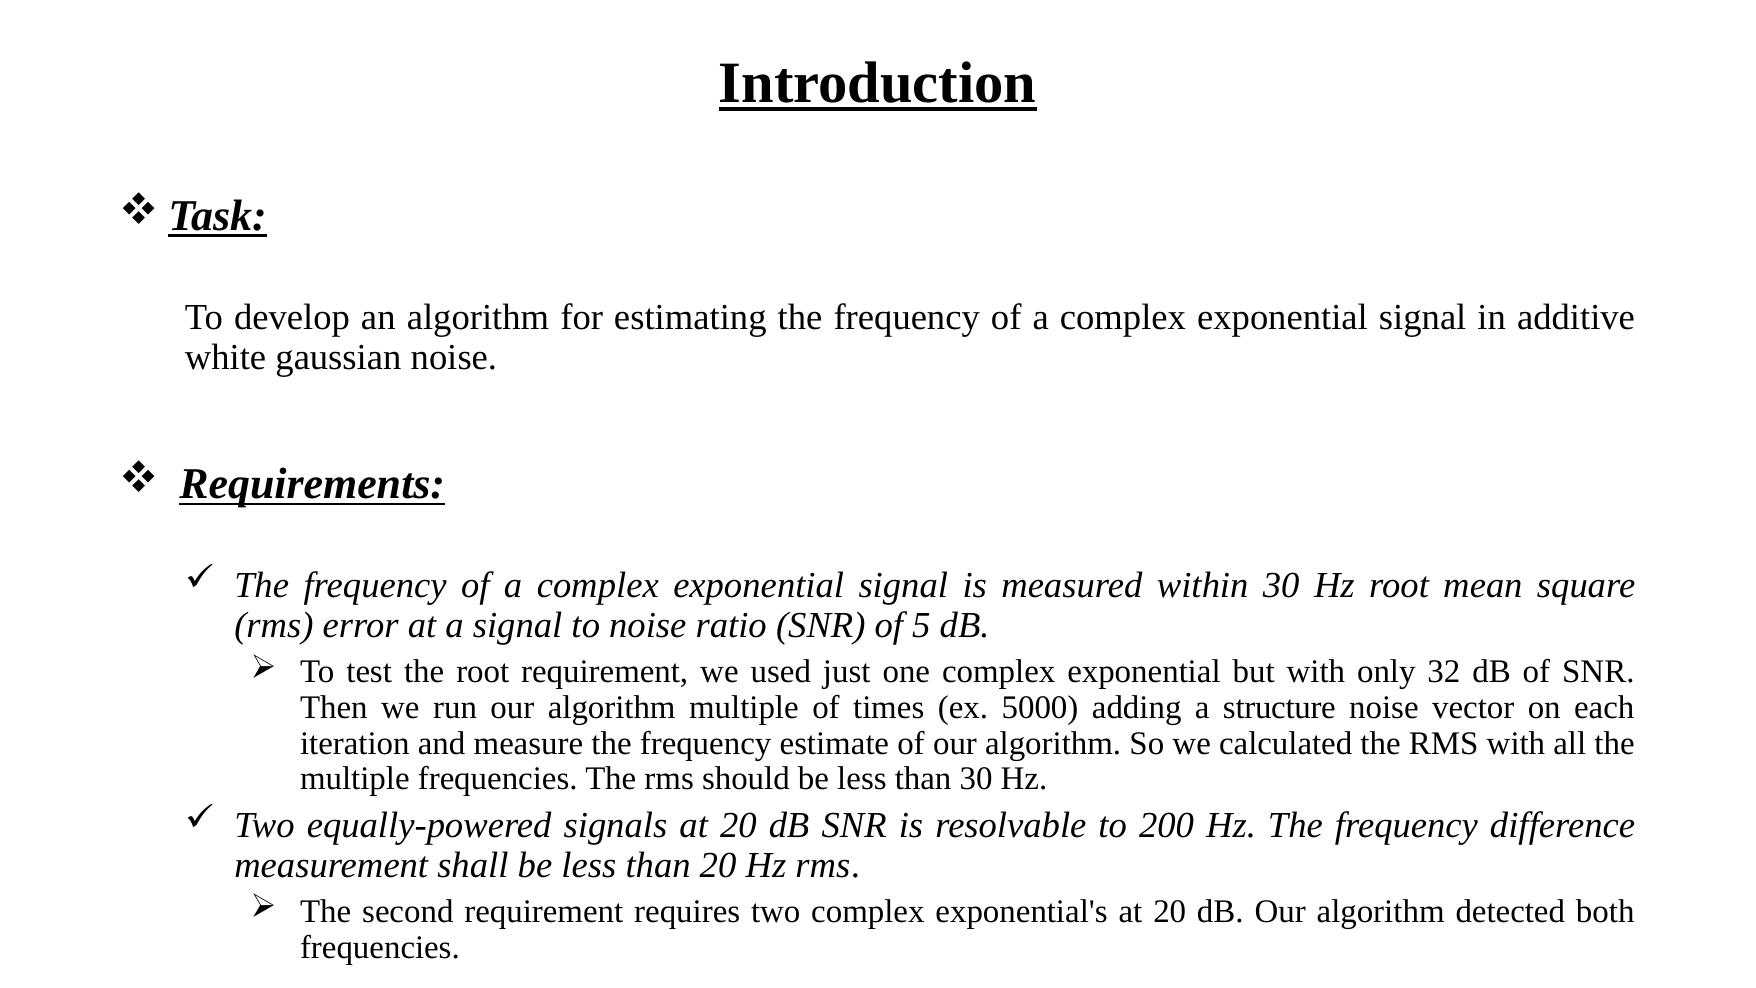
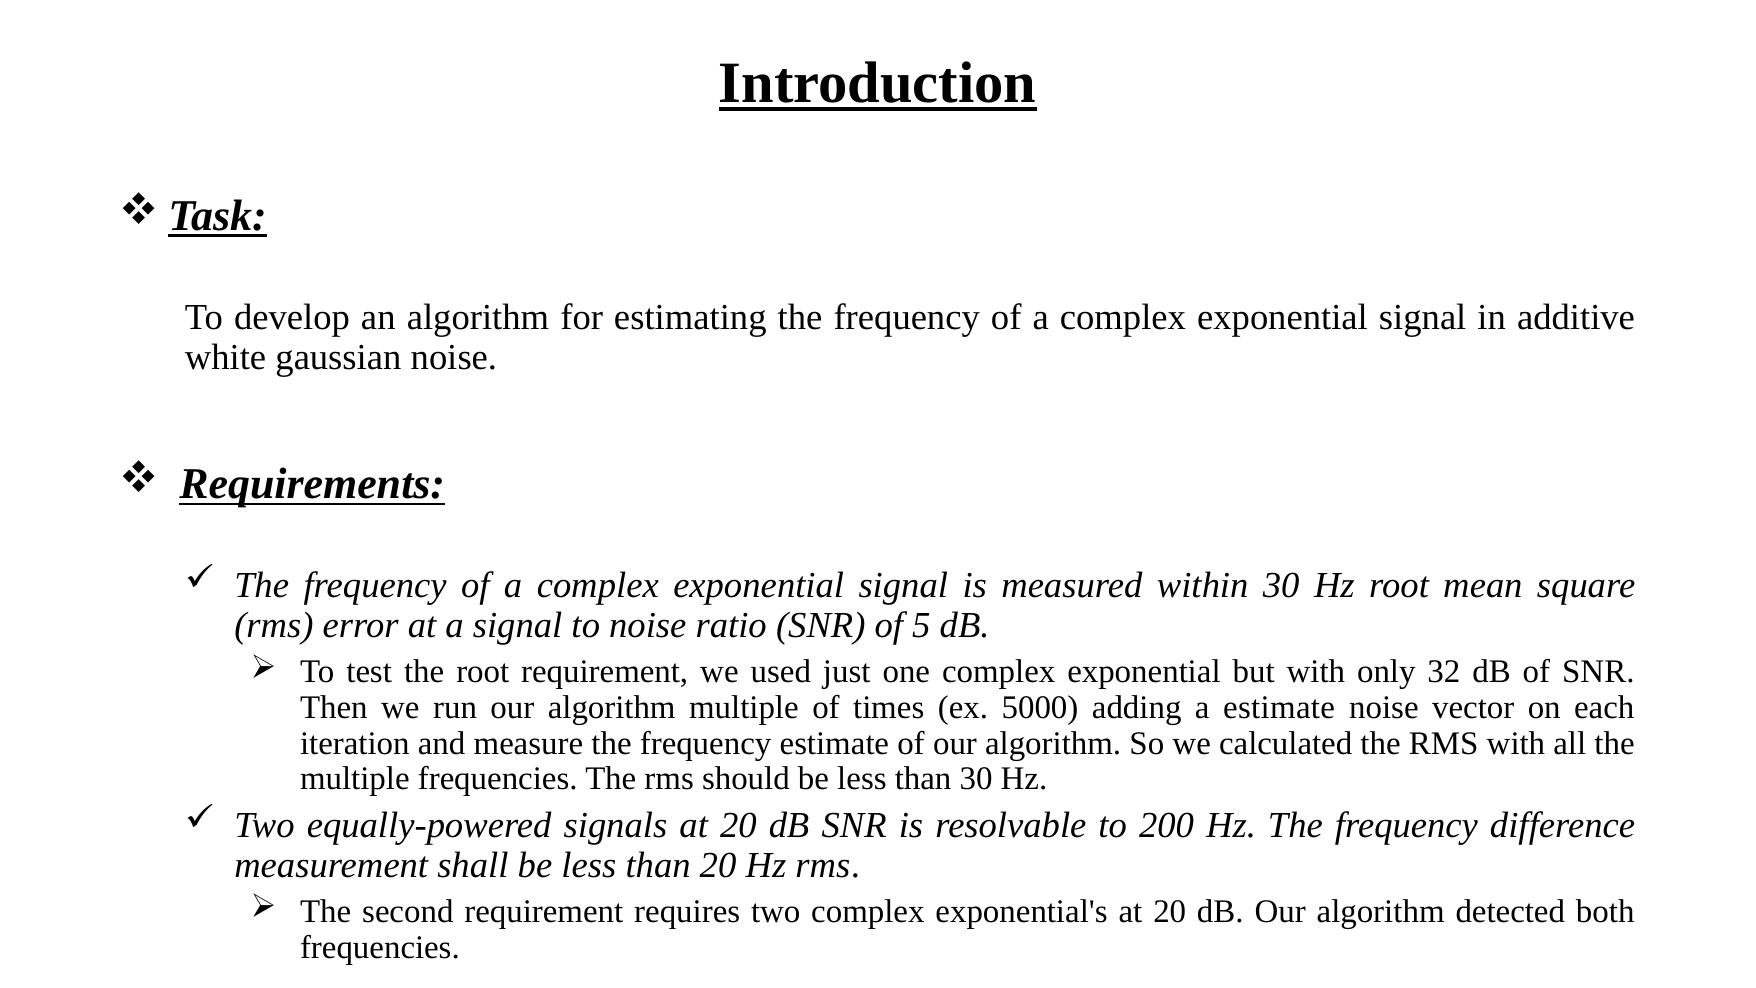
a structure: structure -> estimate
